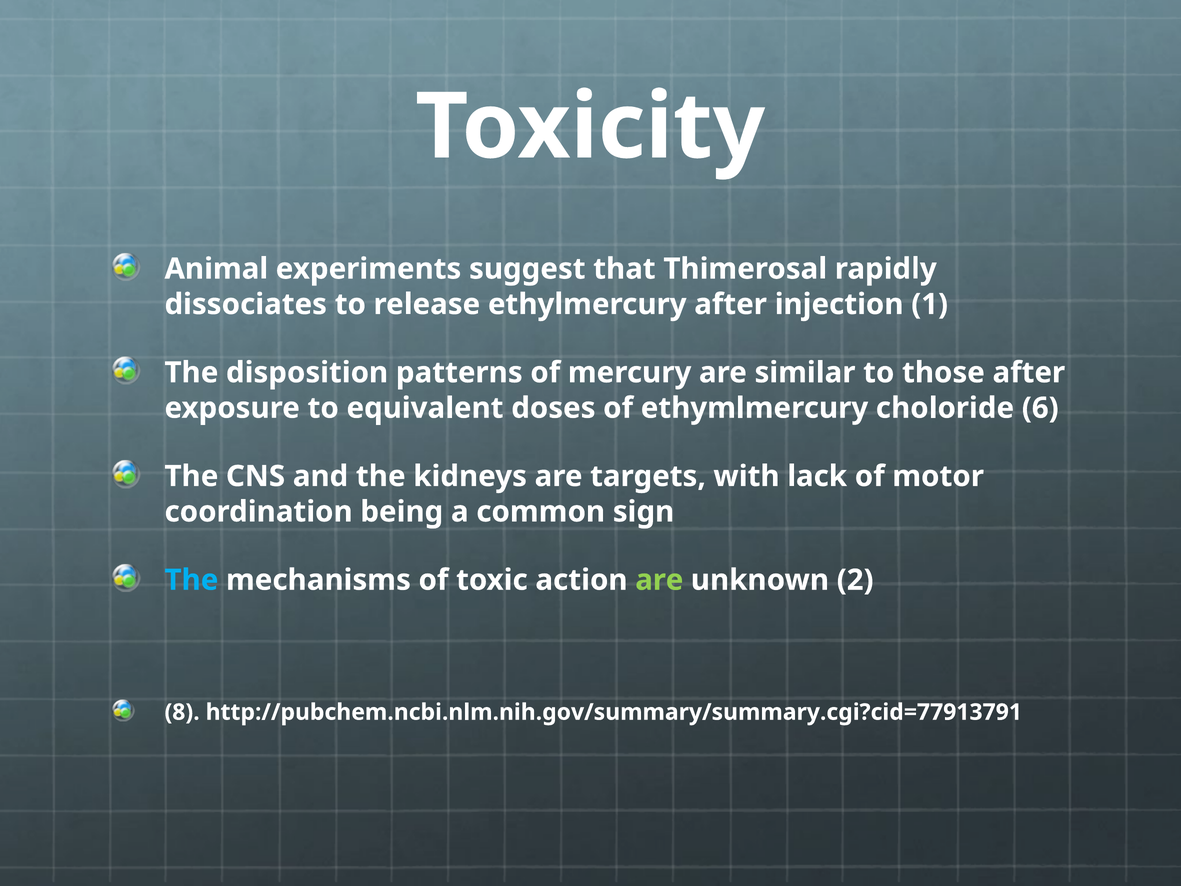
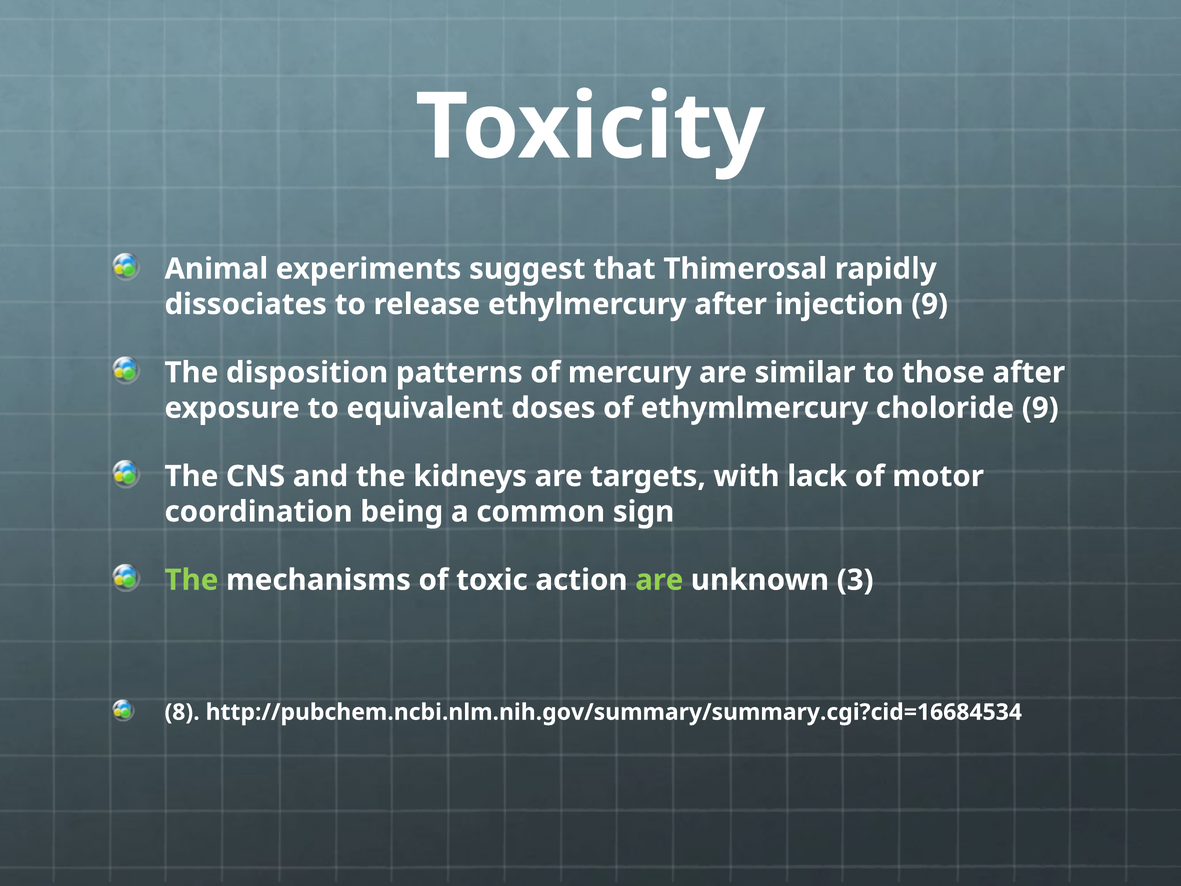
injection 1: 1 -> 9
choloride 6: 6 -> 9
The at (191, 580) colour: light blue -> light green
2: 2 -> 3
http://pubchem.ncbi.nlm.nih.gov/summary/summary.cgi?cid=77913791: http://pubchem.ncbi.nlm.nih.gov/summary/summary.cgi?cid=77913791 -> http://pubchem.ncbi.nlm.nih.gov/summary/summary.cgi?cid=16684534
